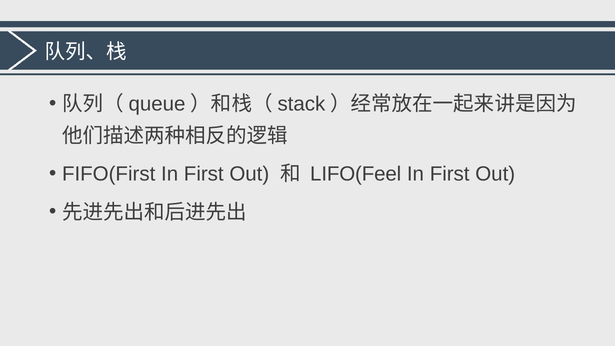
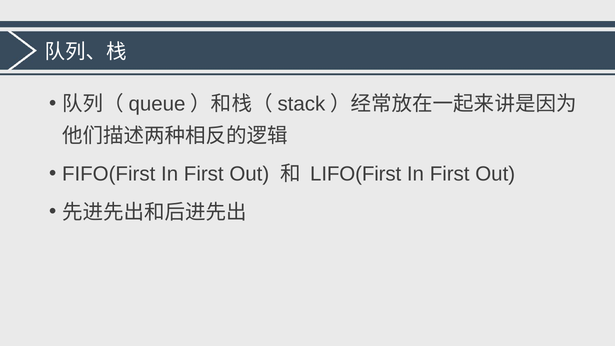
LIFO(Feel: LIFO(Feel -> LIFO(First
